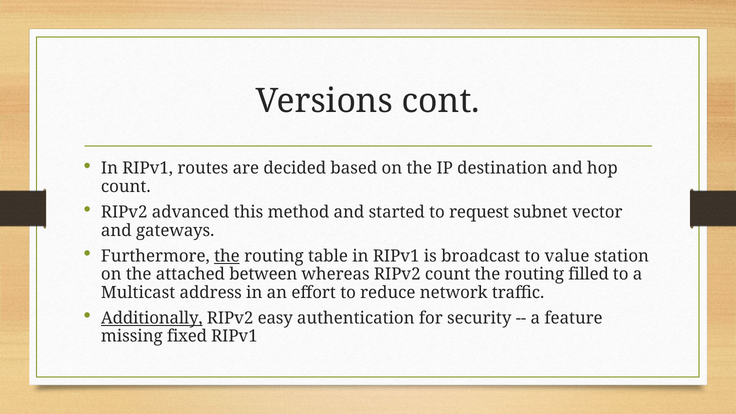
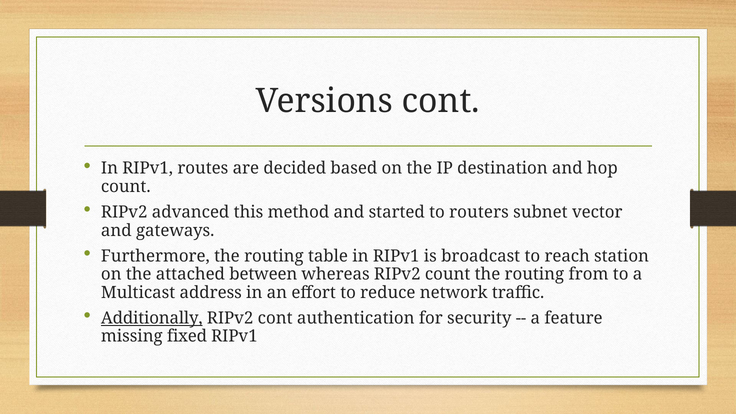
request: request -> routers
the at (227, 256) underline: present -> none
value: value -> reach
filled: filled -> from
RIPv2 easy: easy -> cont
